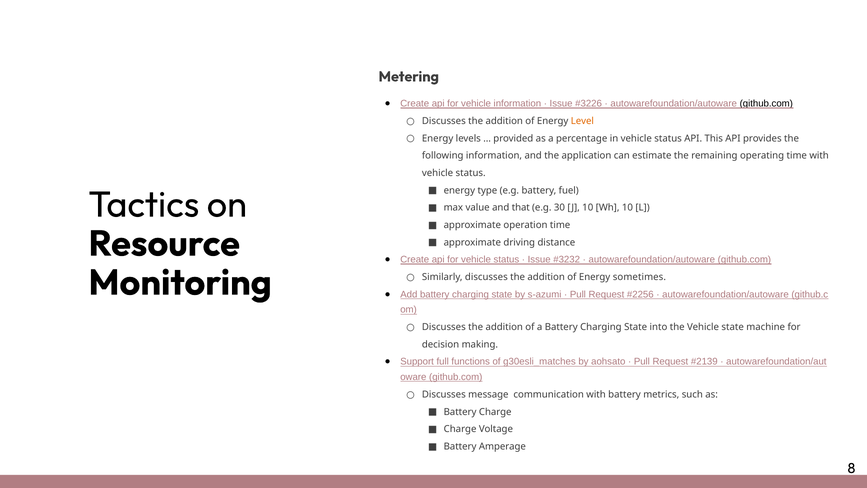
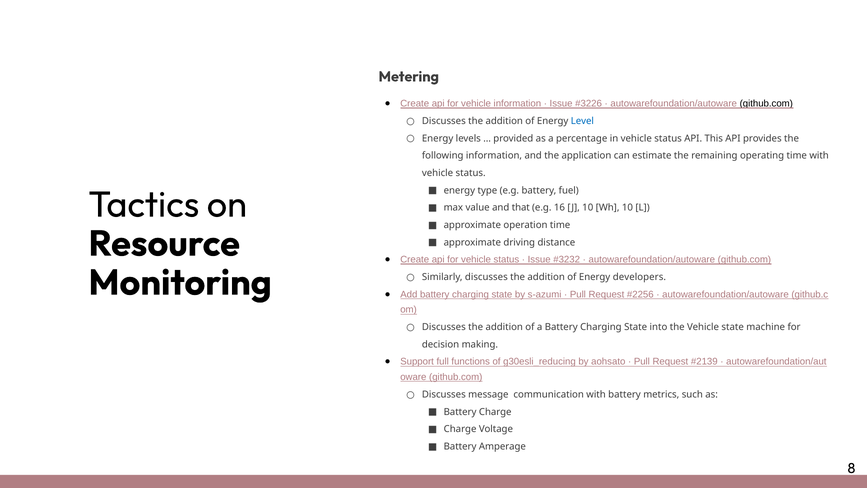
Level colour: orange -> blue
30: 30 -> 16
sometimes: sometimes -> developers
g30esli_matches: g30esli_matches -> g30esli_reducing
